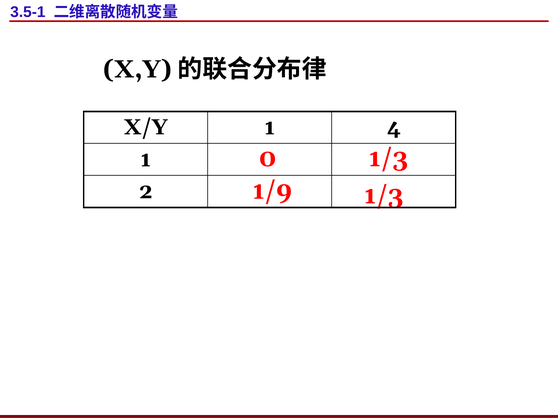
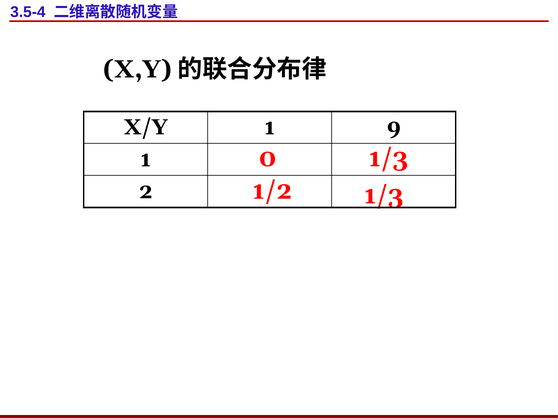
3.5-1: 3.5-1 -> 3.5-4
4: 4 -> 9
1/9: 1/9 -> 1/2
